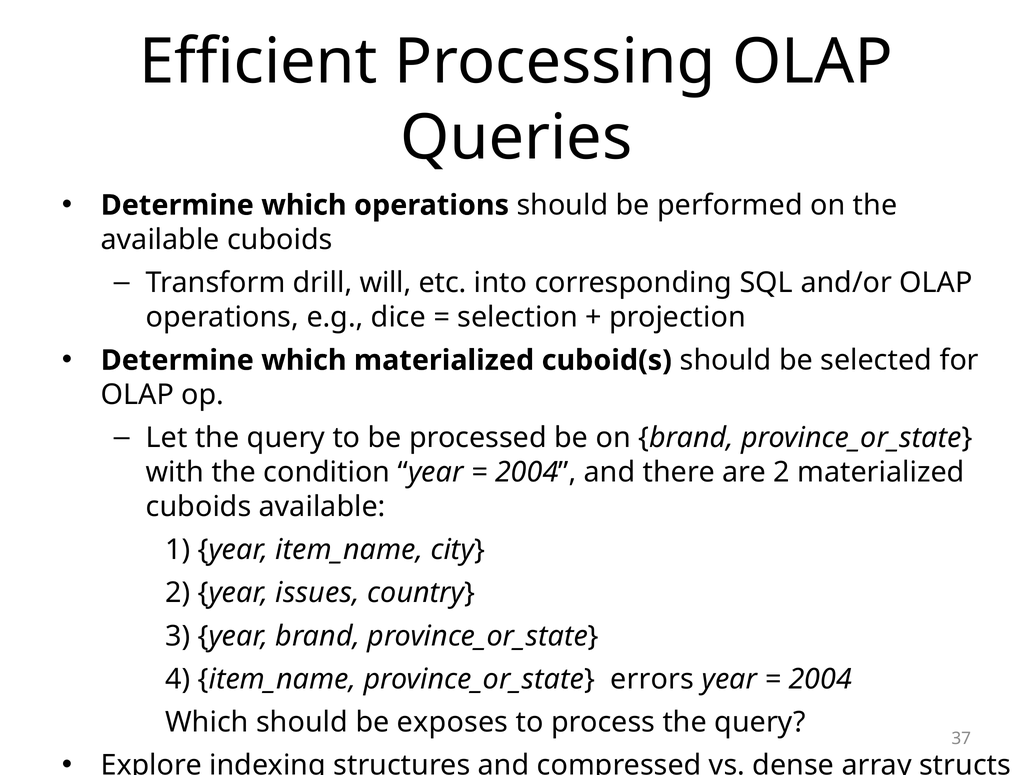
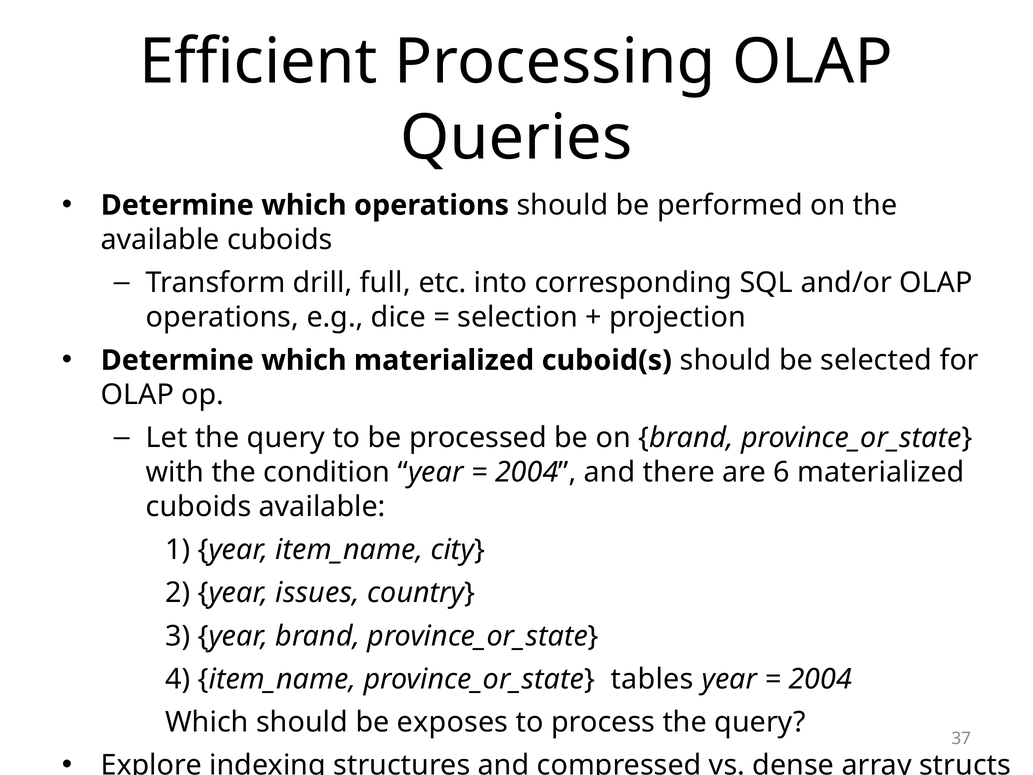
will: will -> full
are 2: 2 -> 6
errors: errors -> tables
